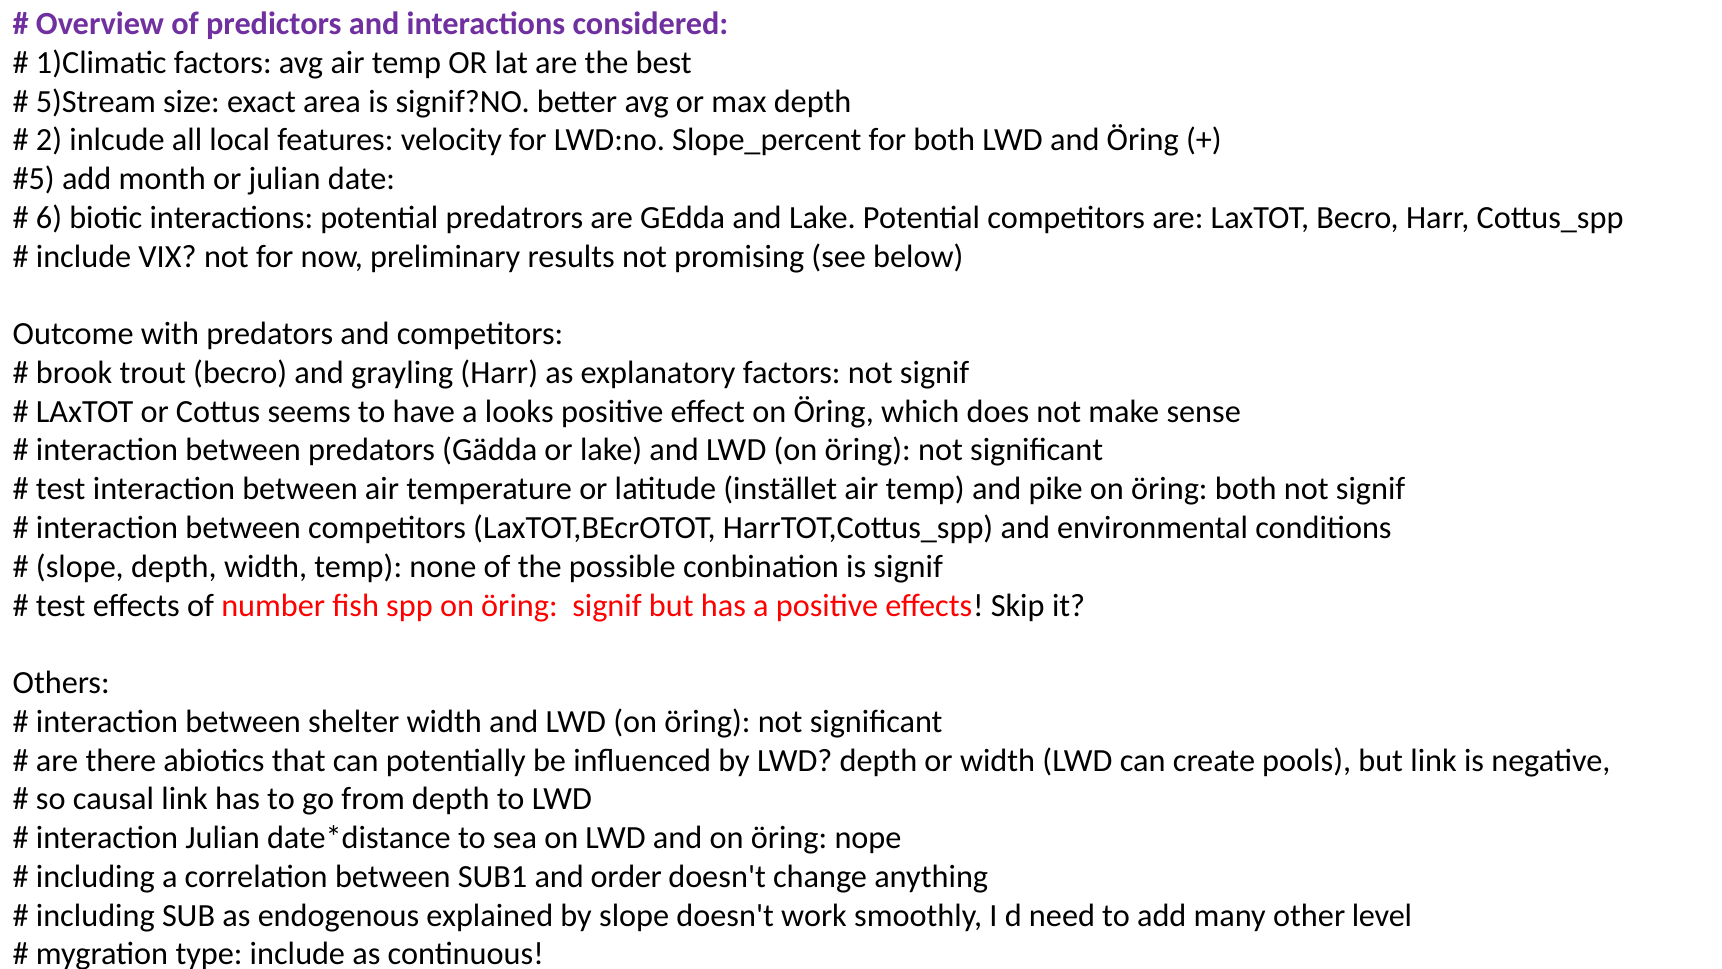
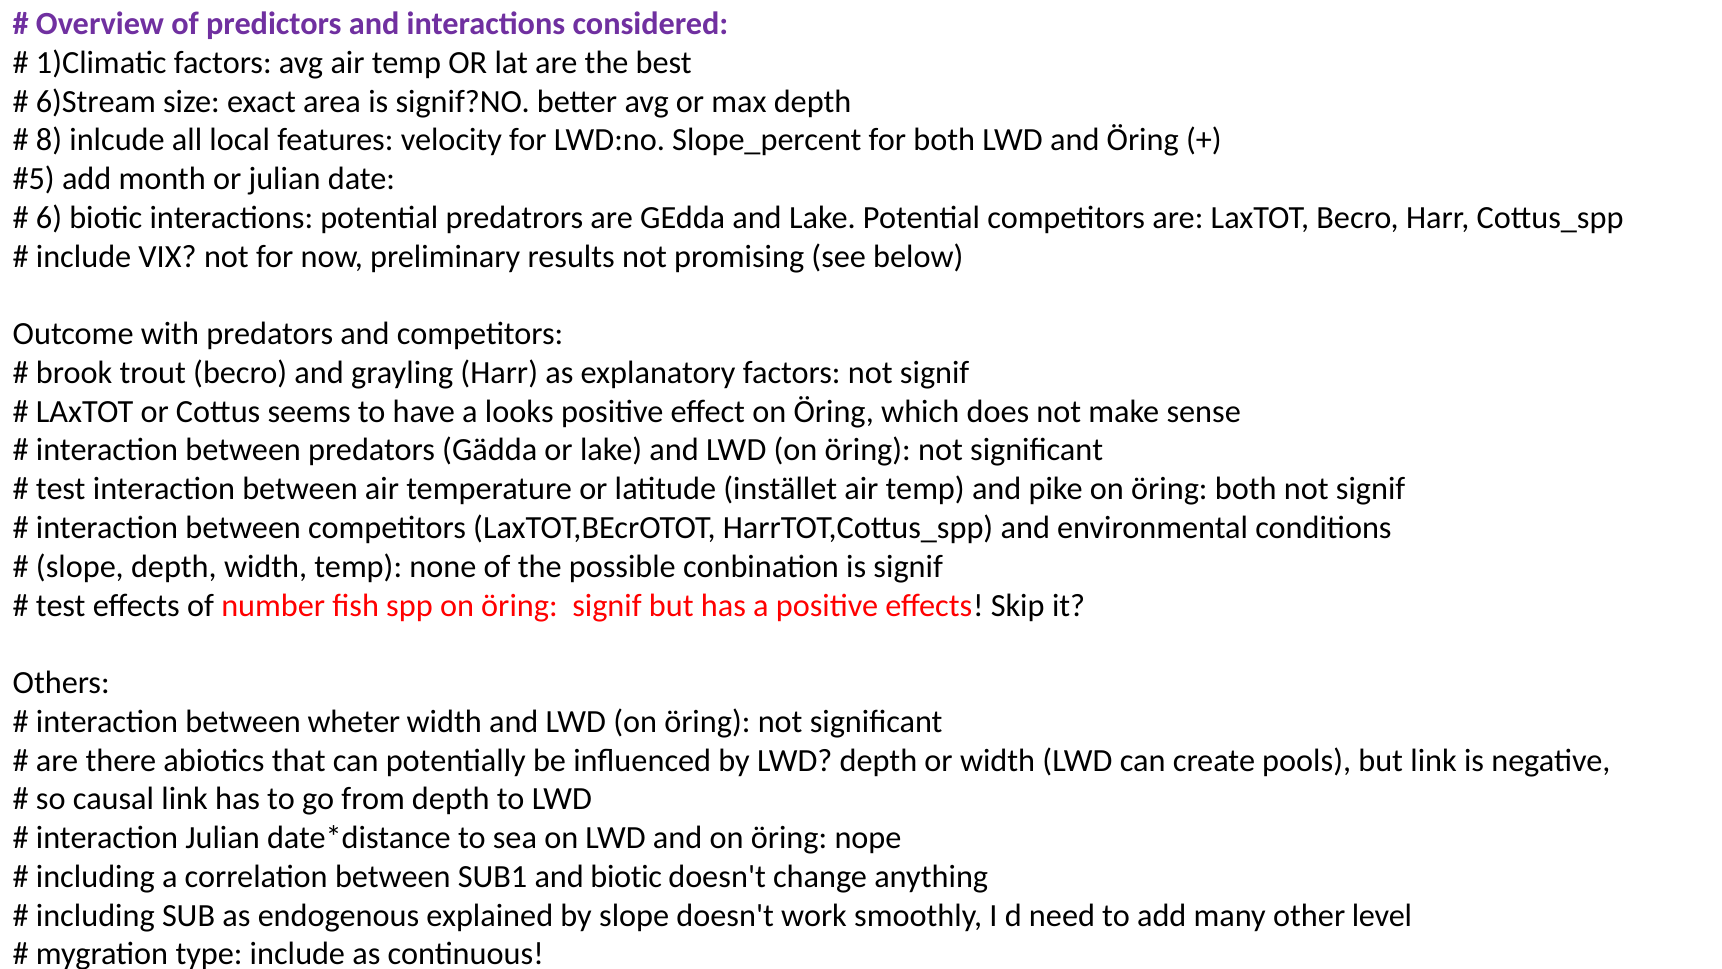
5)Stream: 5)Stream -> 6)Stream
2: 2 -> 8
shelter: shelter -> wheter
and order: order -> biotic
